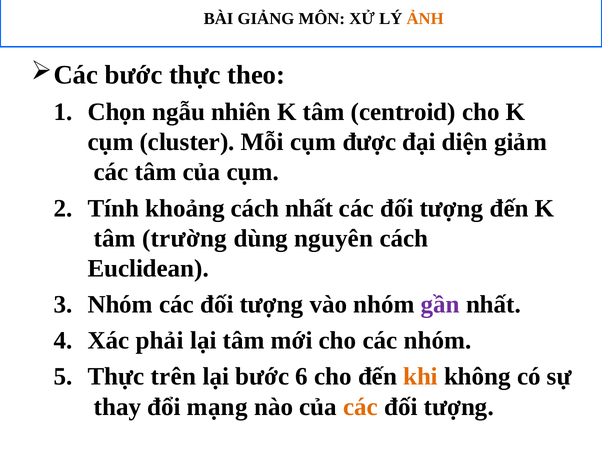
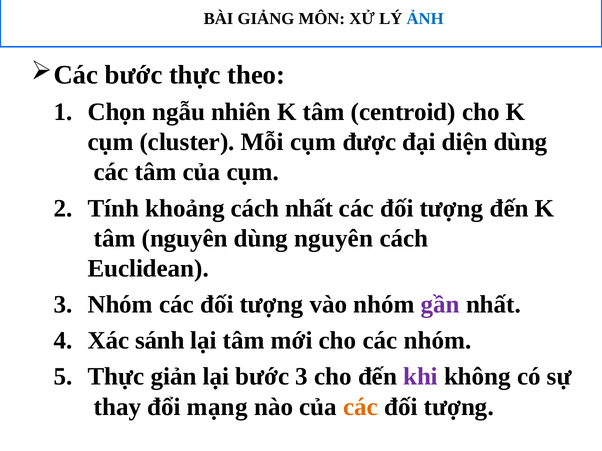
ẢNH colour: orange -> blue
diện giảm: giảm -> dùng
tâm trường: trường -> nguyên
phải: phải -> sánh
trên: trên -> giản
bước 6: 6 -> 3
khi colour: orange -> purple
